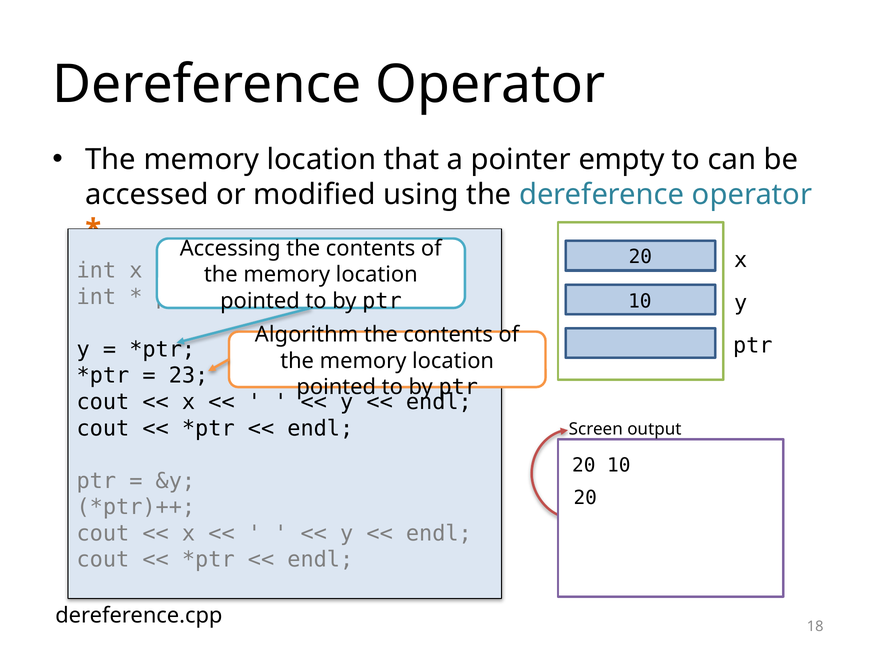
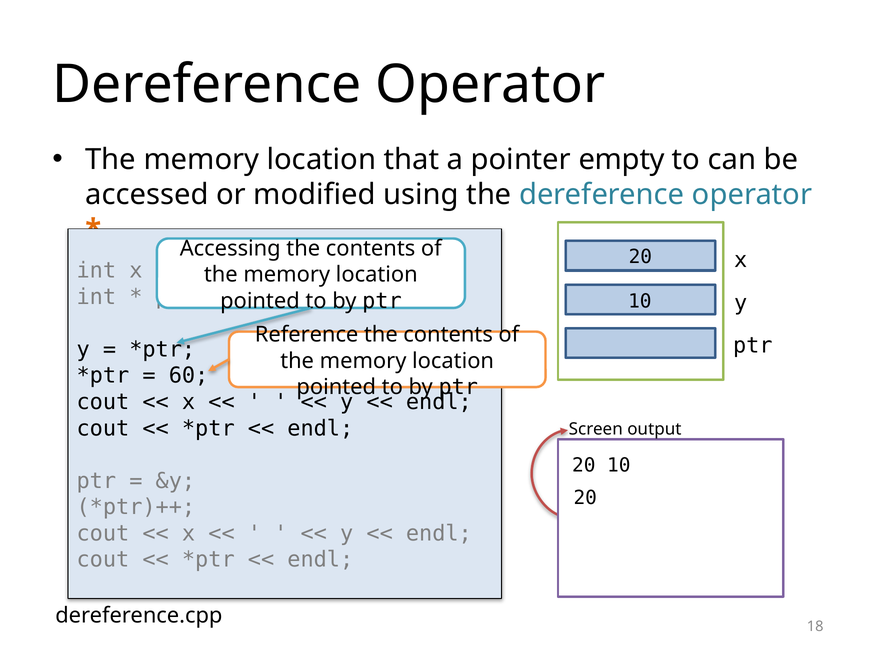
Algorithm: Algorithm -> Reference
23: 23 -> 60
